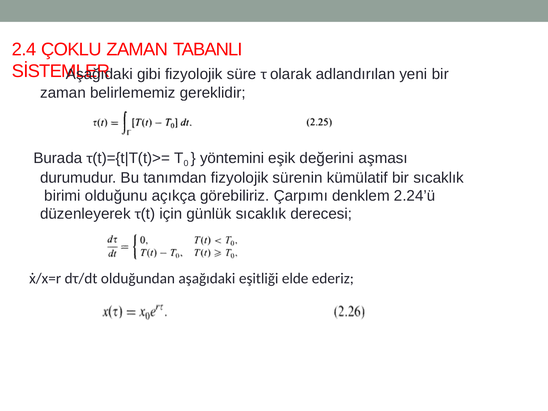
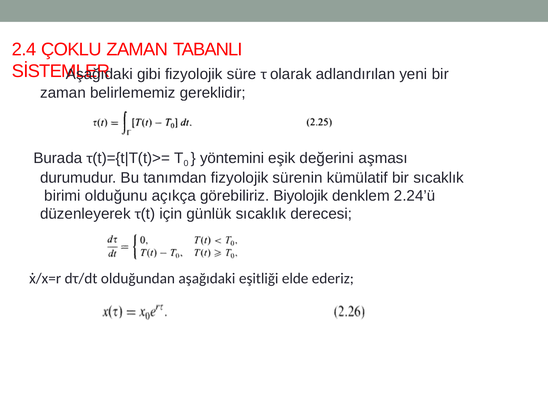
Çarpımı: Çarpımı -> Biyolojik
